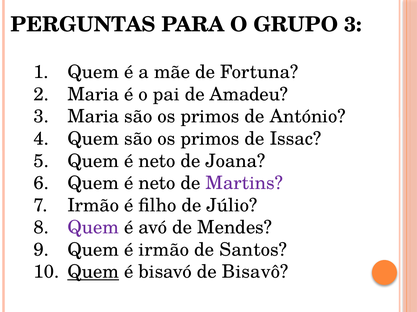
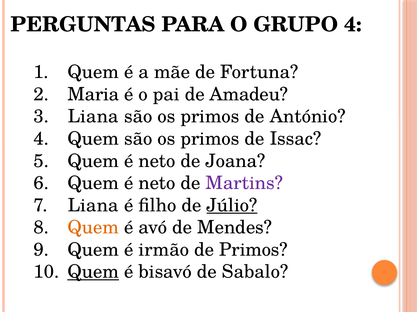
GRUPO 3: 3 -> 4
Maria at (93, 117): Maria -> Liana
Irmão at (93, 206): Irmão -> Liana
Júlio underline: none -> present
Quem at (93, 228) colour: purple -> orange
de Santos: Santos -> Primos
Bisavô: Bisavô -> Sabalo
